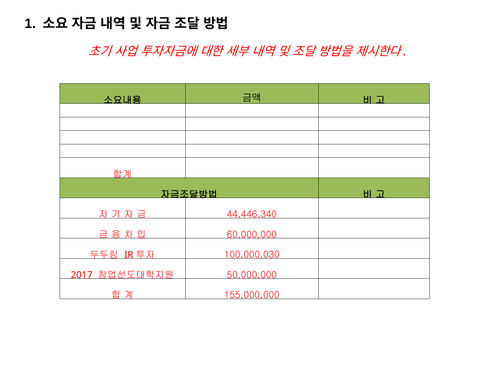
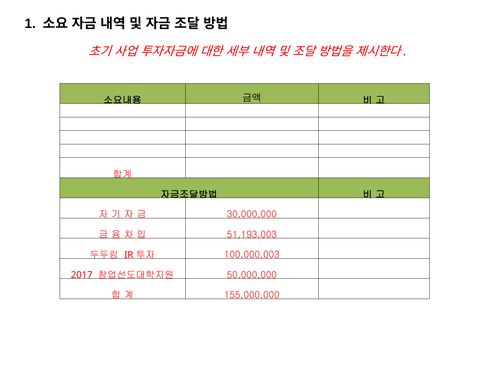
44,446,340: 44,446,340 -> 30,000,000
60,000,000: 60,000,000 -> 51,193,003
100,000,030: 100,000,030 -> 100,000,003
